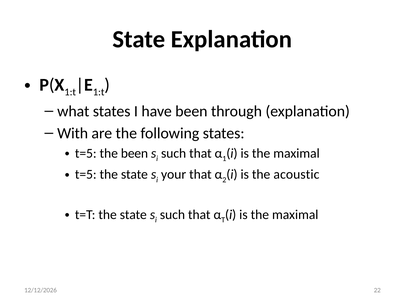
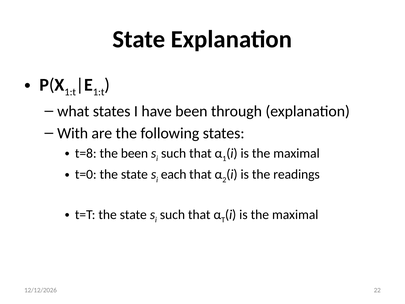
t=5 at (86, 153): t=5 -> t=8
t=5 at (86, 174): t=5 -> t=0
your: your -> each
acoustic: acoustic -> readings
